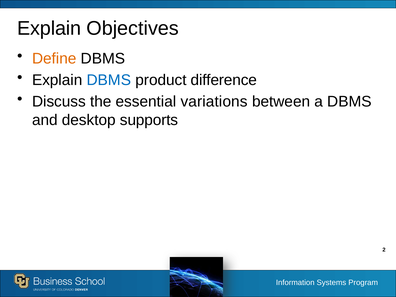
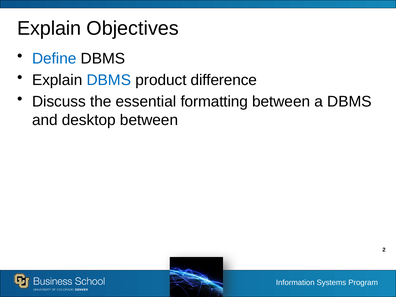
Define colour: orange -> blue
variations: variations -> formatting
desktop supports: supports -> between
